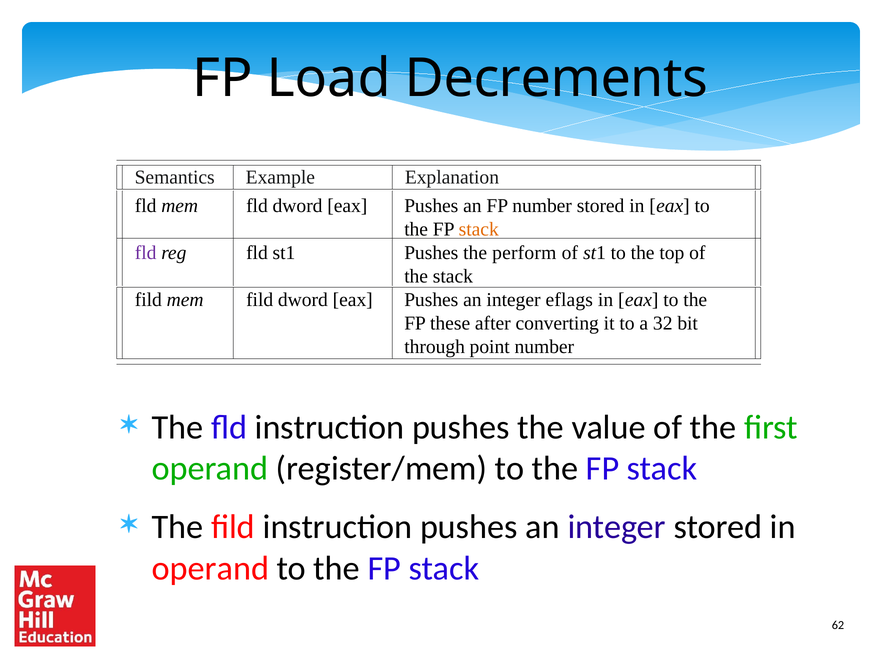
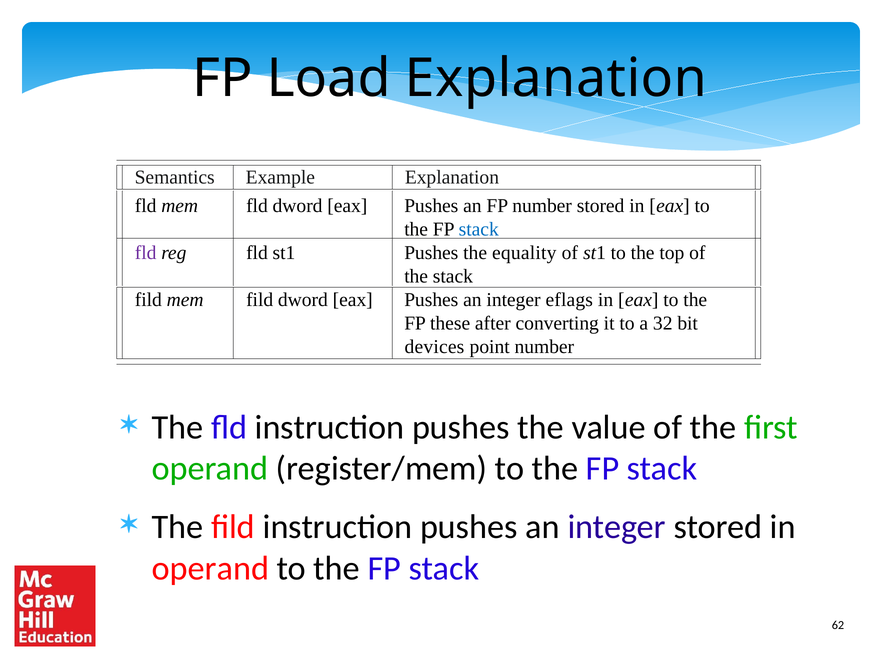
Load Decrements: Decrements -> Explanation
stack at (479, 229) colour: orange -> blue
perform: perform -> equality
through: through -> devices
